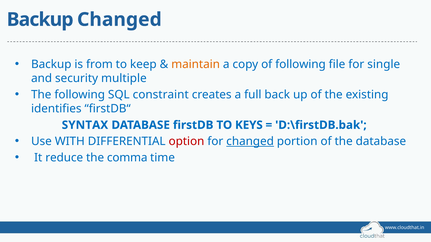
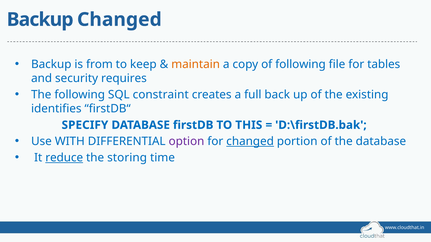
single: single -> tables
multiple: multiple -> requires
SYNTAX: SYNTAX -> SPECIFY
KEYS: KEYS -> THIS
option colour: red -> purple
reduce underline: none -> present
comma: comma -> storing
